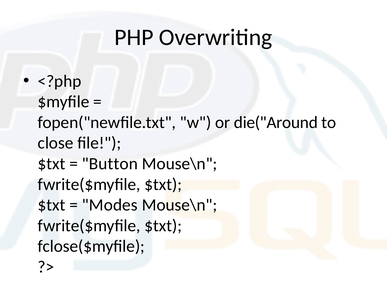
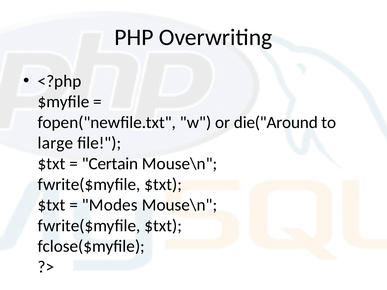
close: close -> large
Button: Button -> Certain
